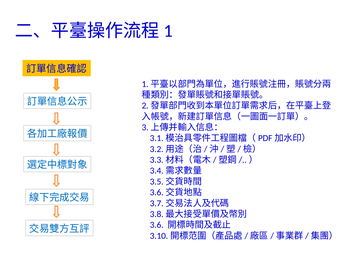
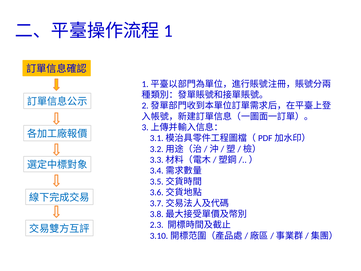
3.6: 3.6 -> 2.3
